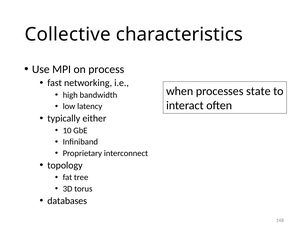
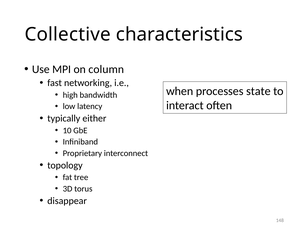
process: process -> column
databases: databases -> disappear
